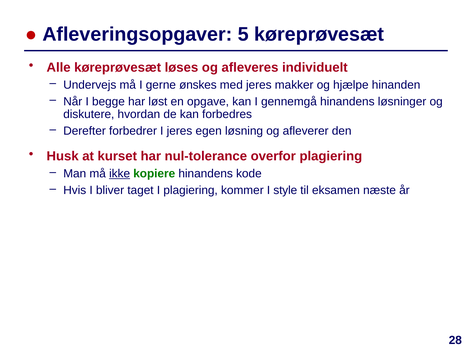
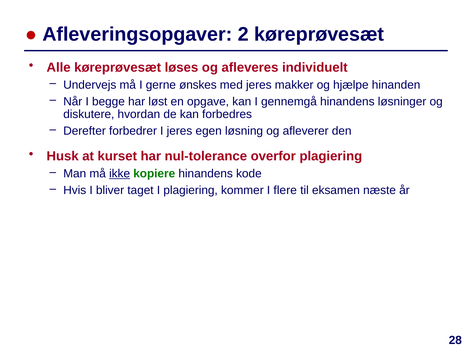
5: 5 -> 2
style: style -> flere
